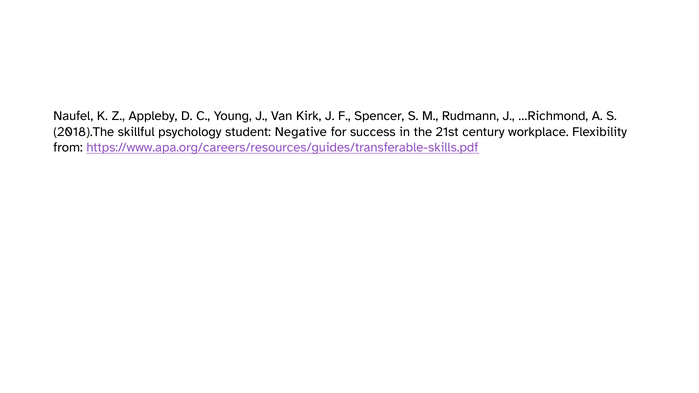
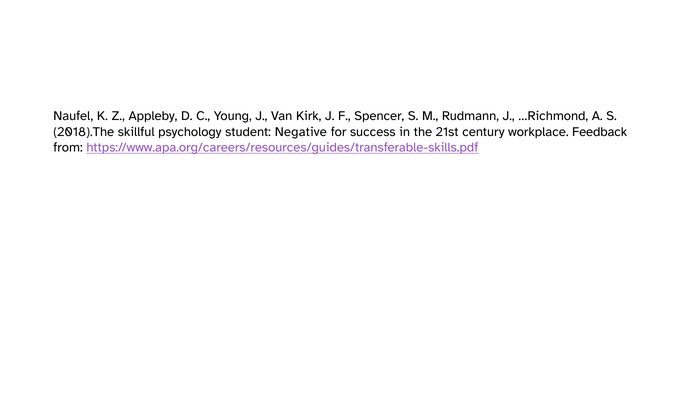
Flexibility: Flexibility -> Feedback
